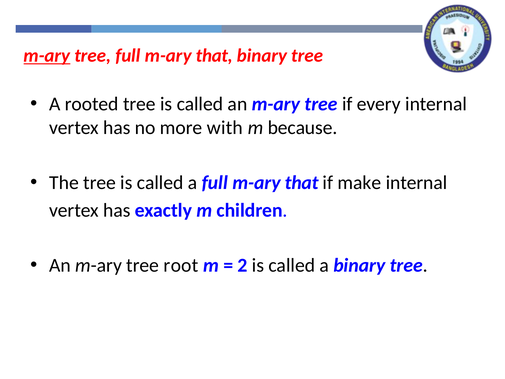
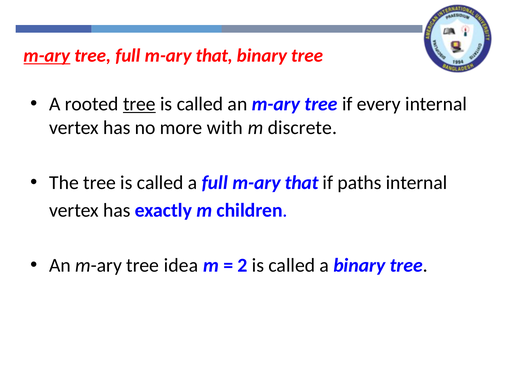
tree at (139, 104) underline: none -> present
because: because -> discrete
make: make -> paths
root: root -> idea
